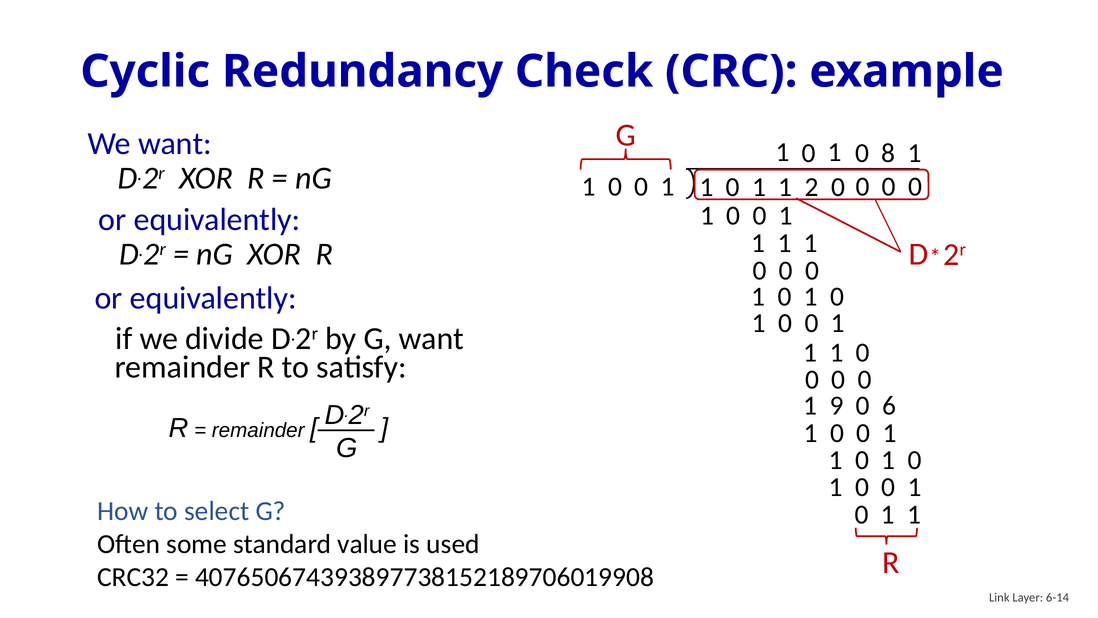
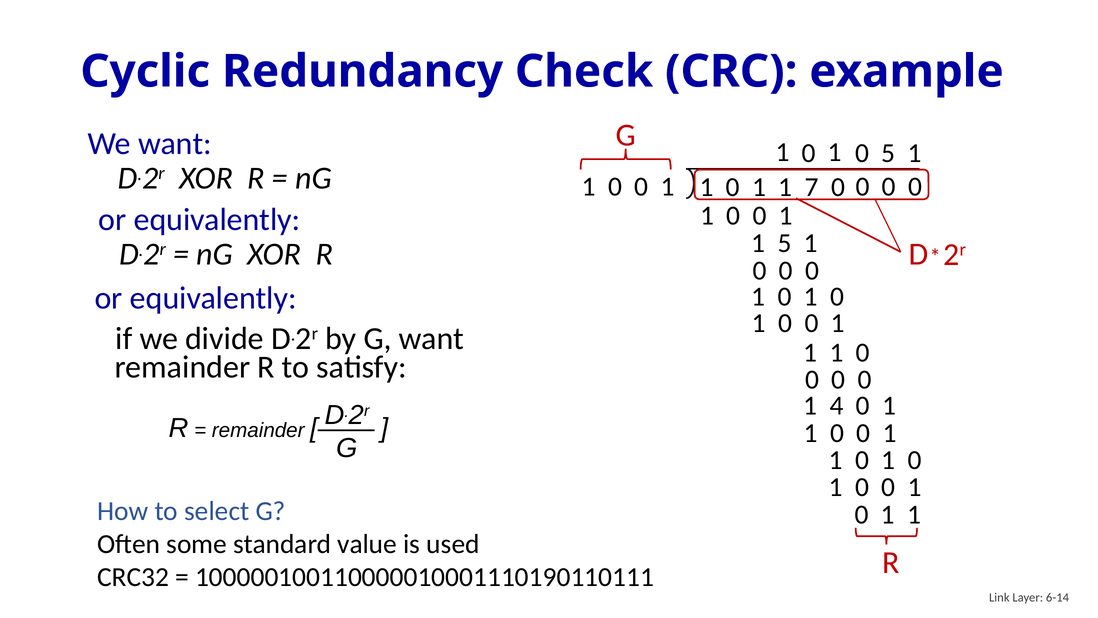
0 8: 8 -> 5
2: 2 -> 7
1 at (785, 243): 1 -> 5
9: 9 -> 4
6 at (889, 406): 6 -> 1
407650674393897738152189706019908: 407650674393897738152189706019908 -> 100000100110000010001110190110111
